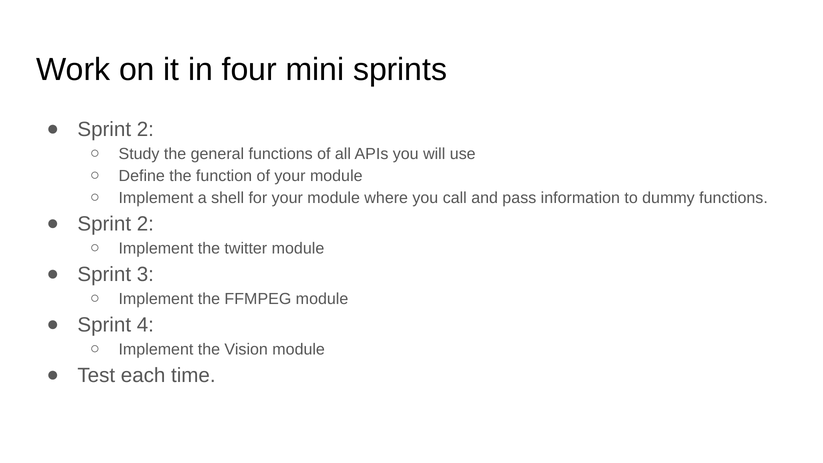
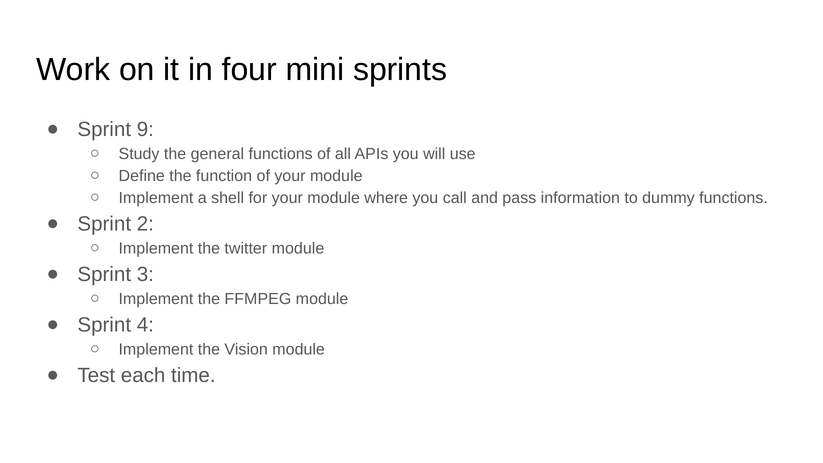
2 at (145, 129): 2 -> 9
